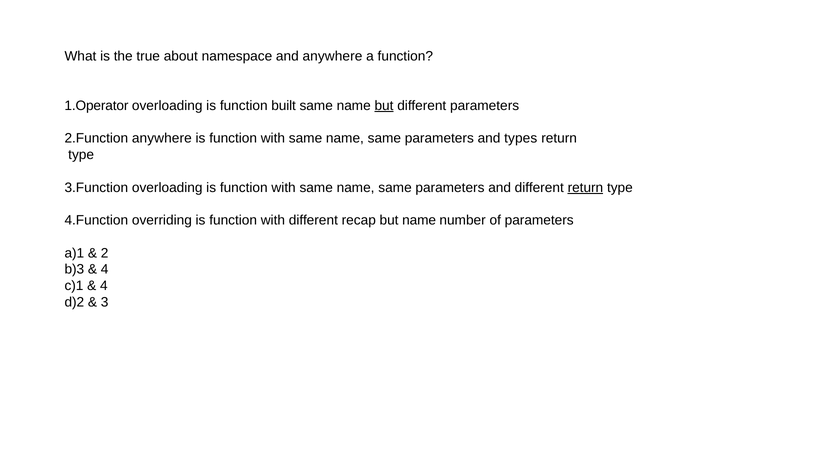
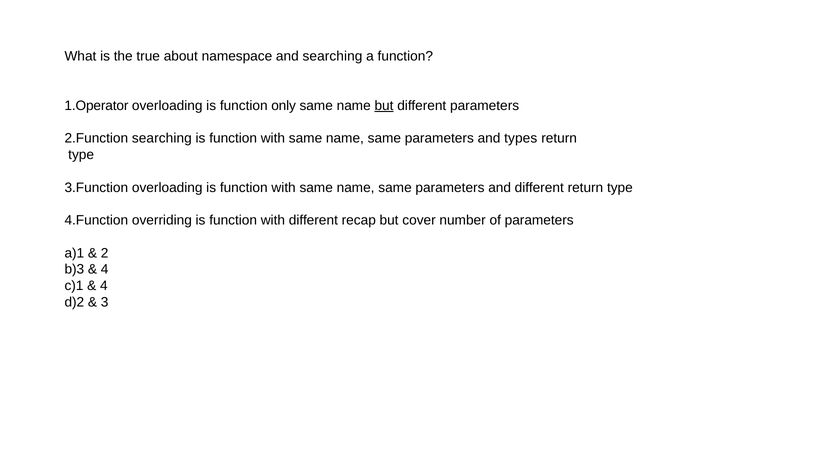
and anywhere: anywhere -> searching
built: built -> only
2.Function anywhere: anywhere -> searching
return at (585, 188) underline: present -> none
but name: name -> cover
